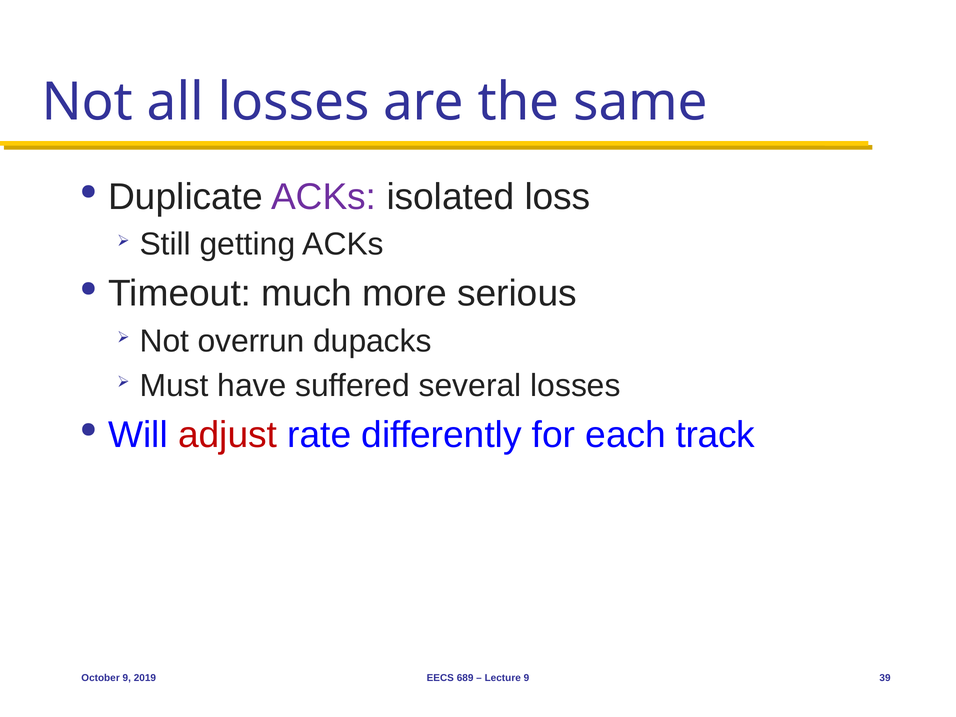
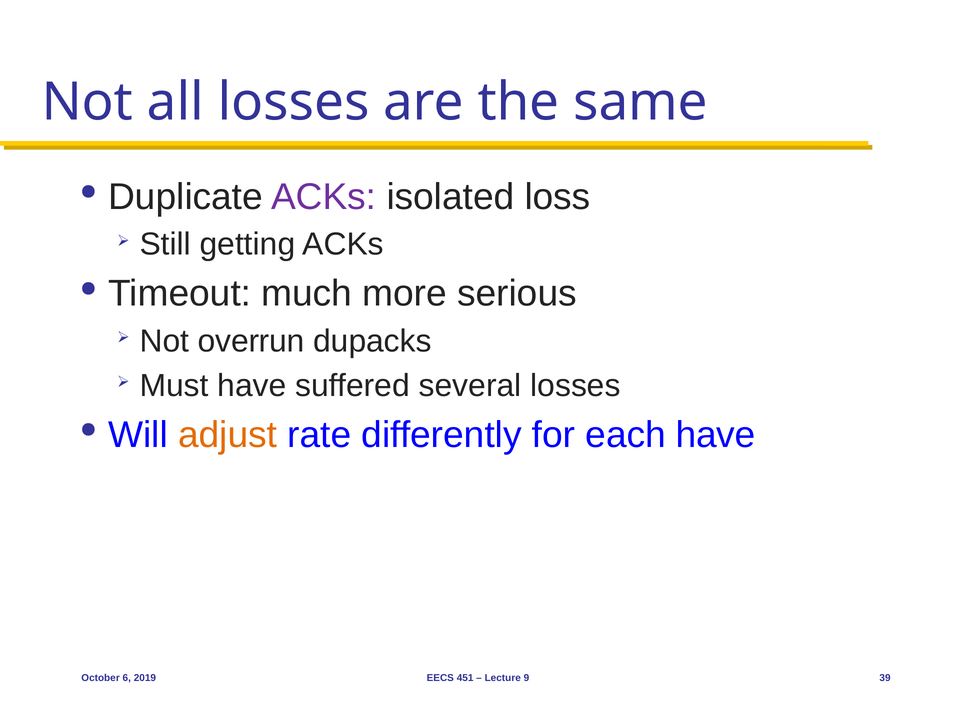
adjust colour: red -> orange
each track: track -> have
October 9: 9 -> 6
689: 689 -> 451
